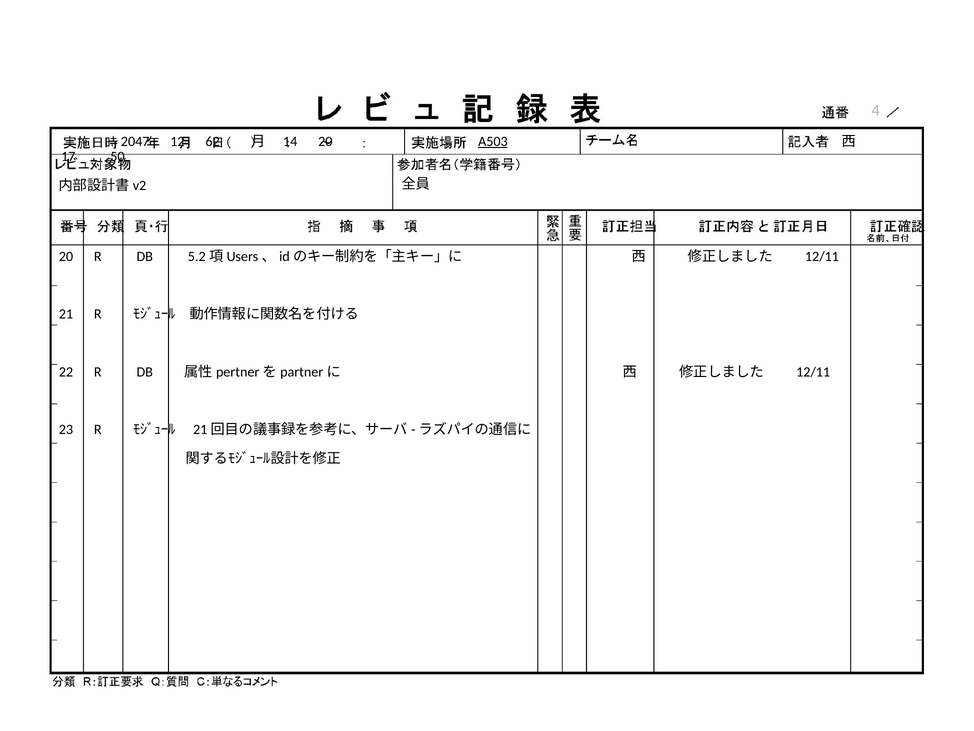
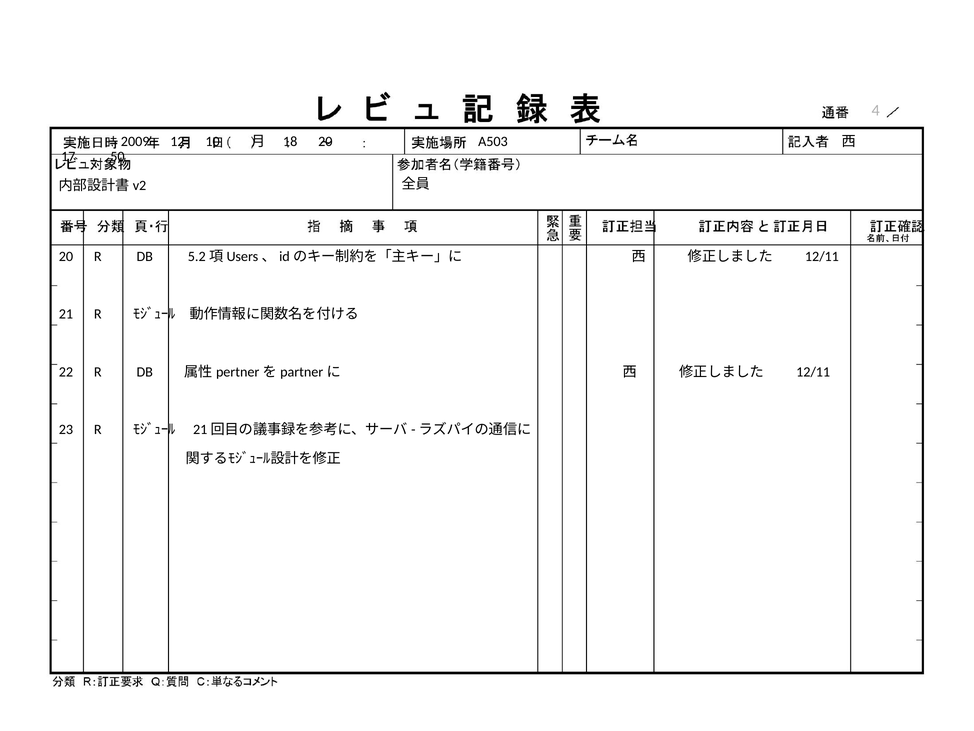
2047: 2047 -> 2009
62: 62 -> 10
14: 14 -> 18
A503 underline: present -> none
